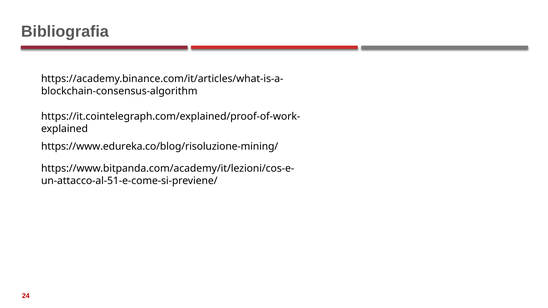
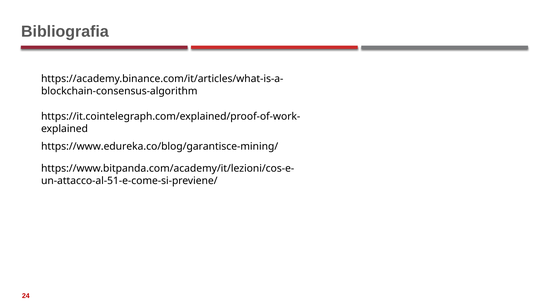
https://www.edureka.co/blog/risoluzione-mining/: https://www.edureka.co/blog/risoluzione-mining/ -> https://www.edureka.co/blog/garantisce-mining/
